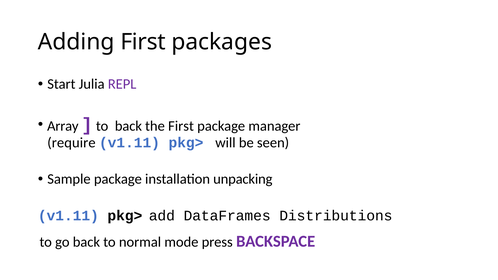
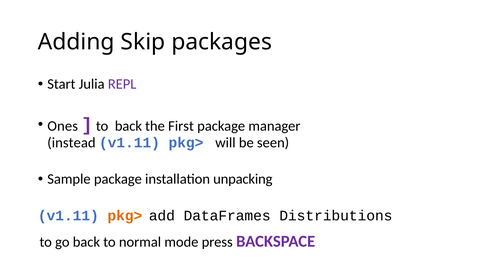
Adding First: First -> Skip
Array: Array -> Ones
require: require -> instead
pkg> at (125, 216) colour: black -> orange
